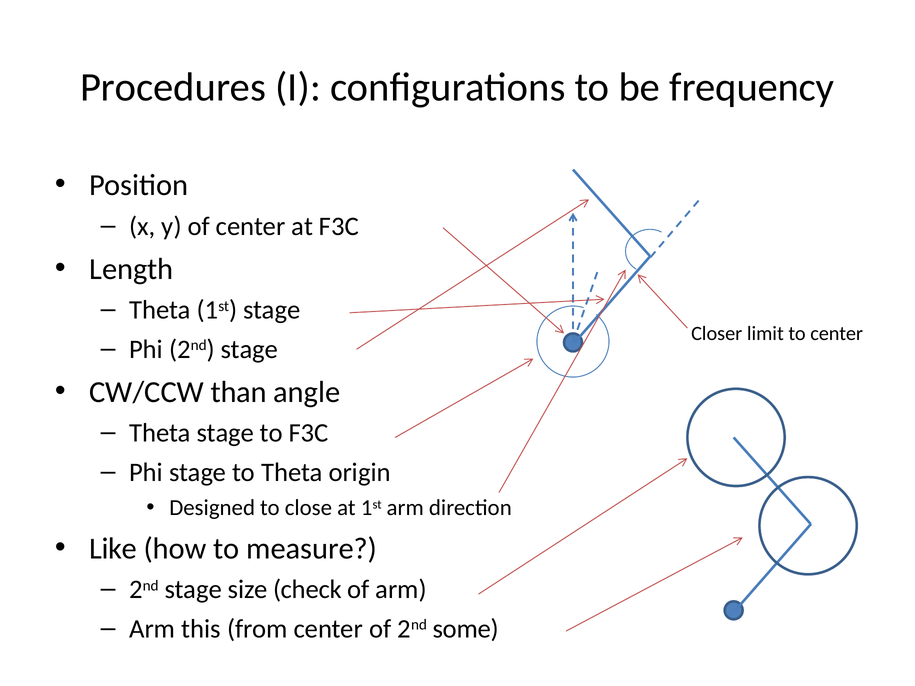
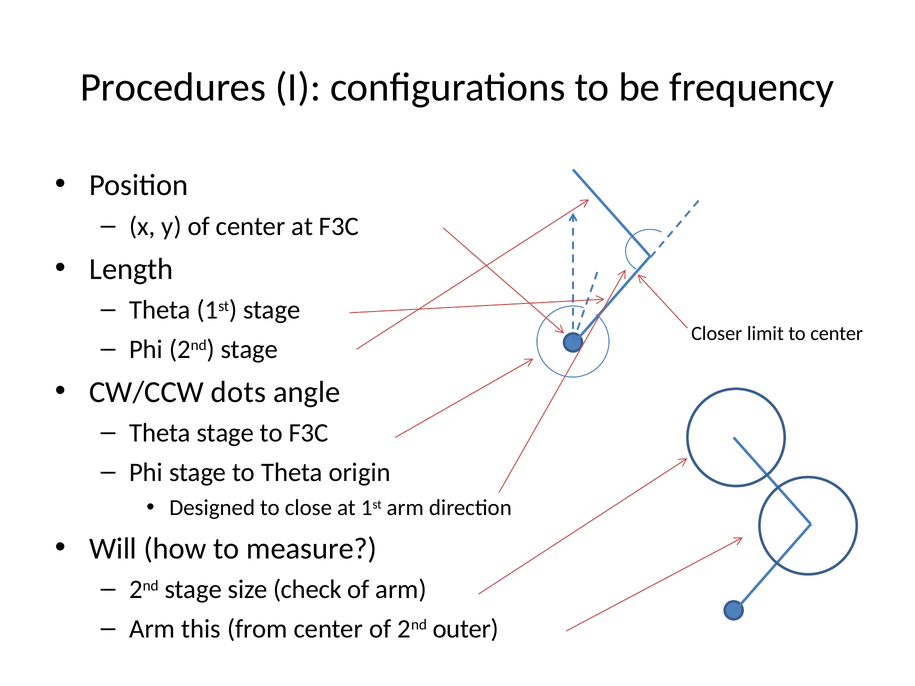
than: than -> dots
Like: Like -> Will
some: some -> outer
